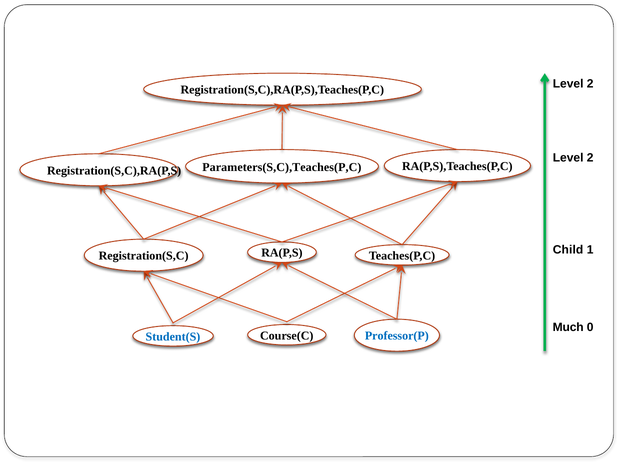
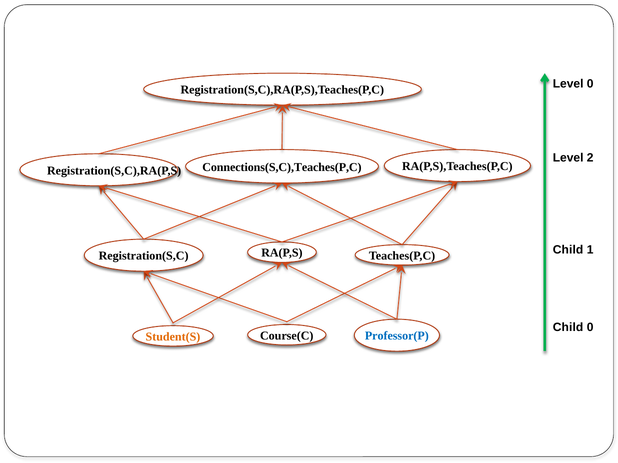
2 at (590, 84): 2 -> 0
Parameters(S,C),Teaches(P,C: Parameters(S,C),Teaches(P,C -> Connections(S,C),Teaches(P,C
Much at (568, 328): Much -> Child
Student(S colour: blue -> orange
